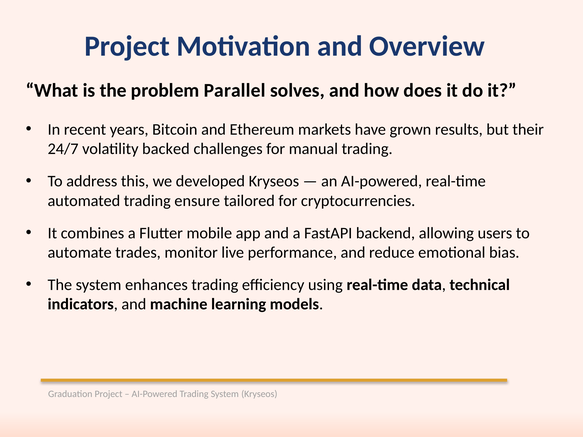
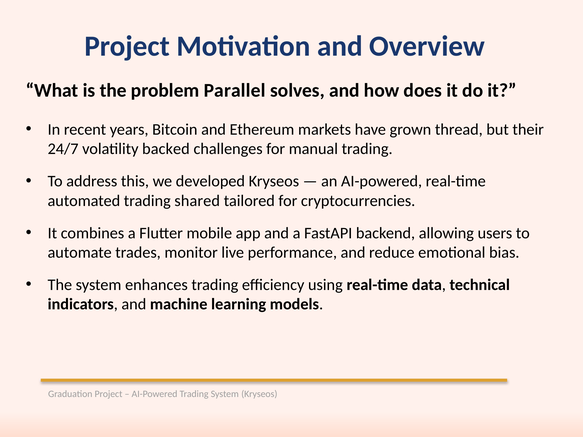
results: results -> thread
ensure: ensure -> shared
